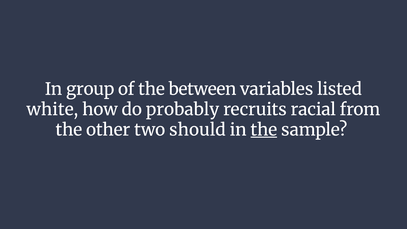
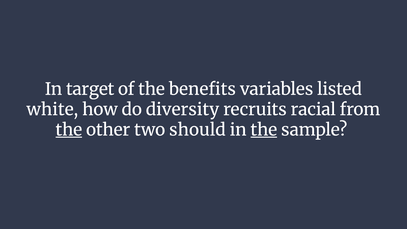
group: group -> target
between: between -> benefits
probably: probably -> diversity
the at (69, 130) underline: none -> present
